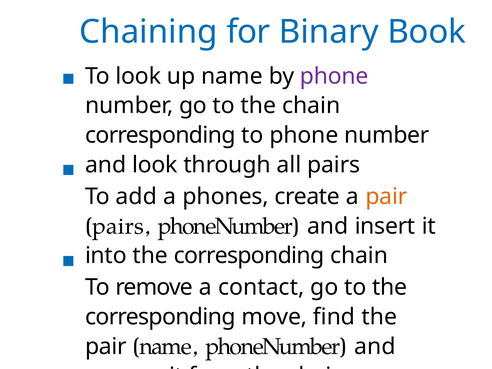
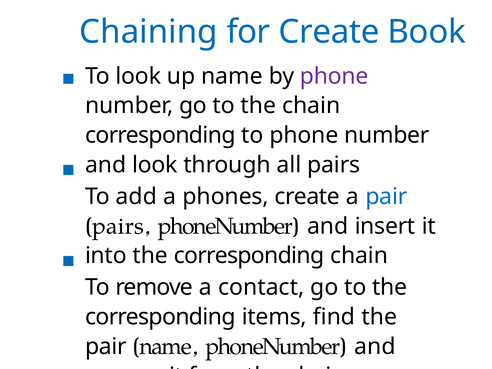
for Binary: Binary -> Create
pair at (386, 197) colour: orange -> blue
move: move -> items
